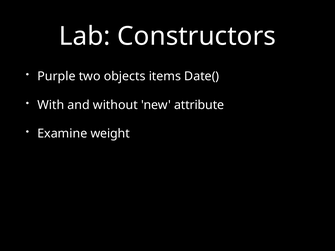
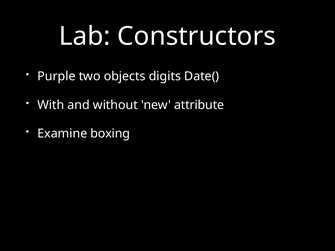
items: items -> digits
weight: weight -> boxing
